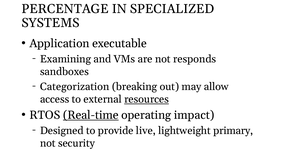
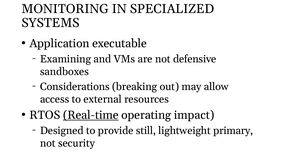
PERCENTAGE: PERCENTAGE -> MONITORING
responds: responds -> defensive
Categorization: Categorization -> Considerations
resources underline: present -> none
live: live -> still
